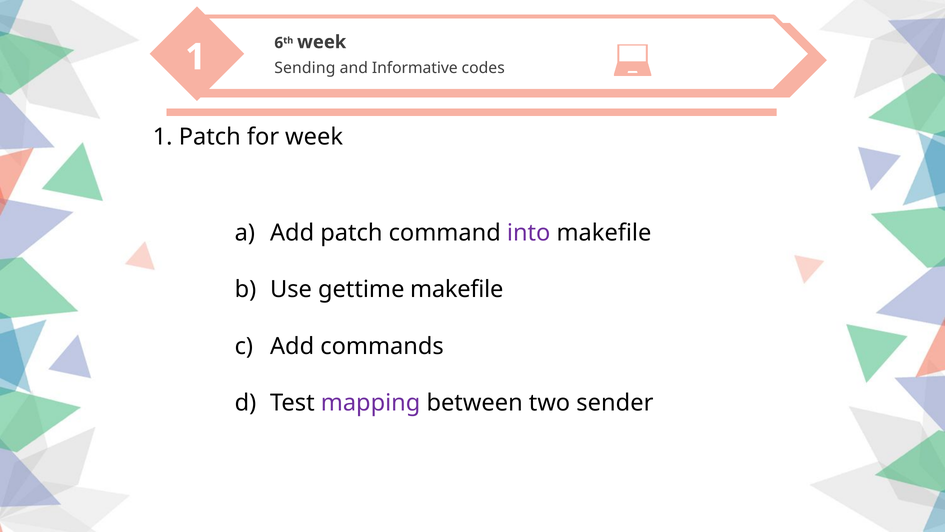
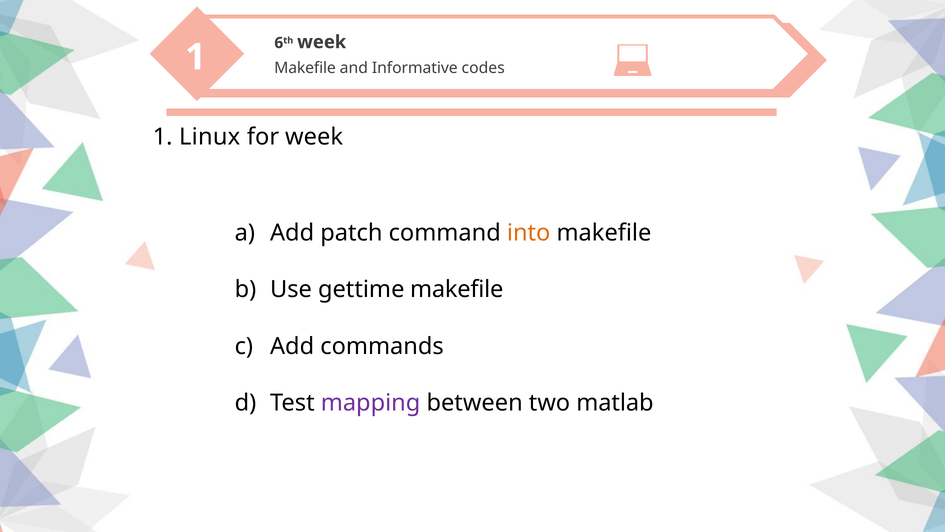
Sending at (305, 68): Sending -> Makefile
1 Patch: Patch -> Linux
into colour: purple -> orange
sender: sender -> matlab
